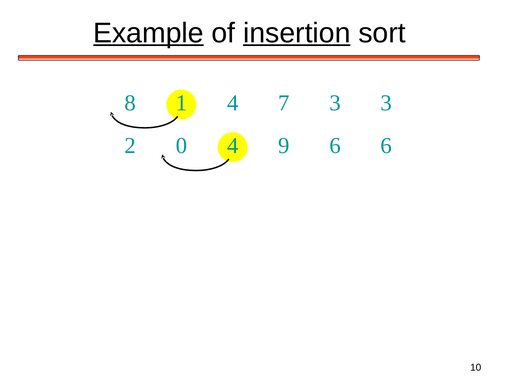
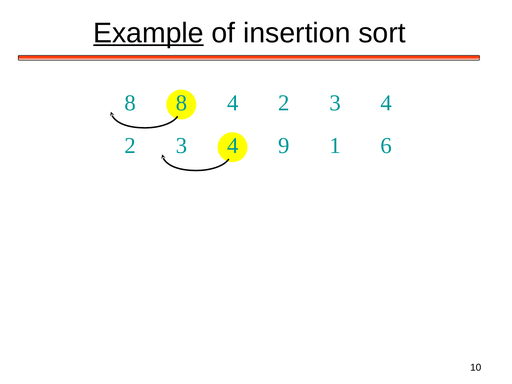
insertion underline: present -> none
8 1: 1 -> 8
7 at (284, 103): 7 -> 2
3 at (386, 103): 3 -> 4
0 at (182, 146): 0 -> 3
9 6: 6 -> 1
